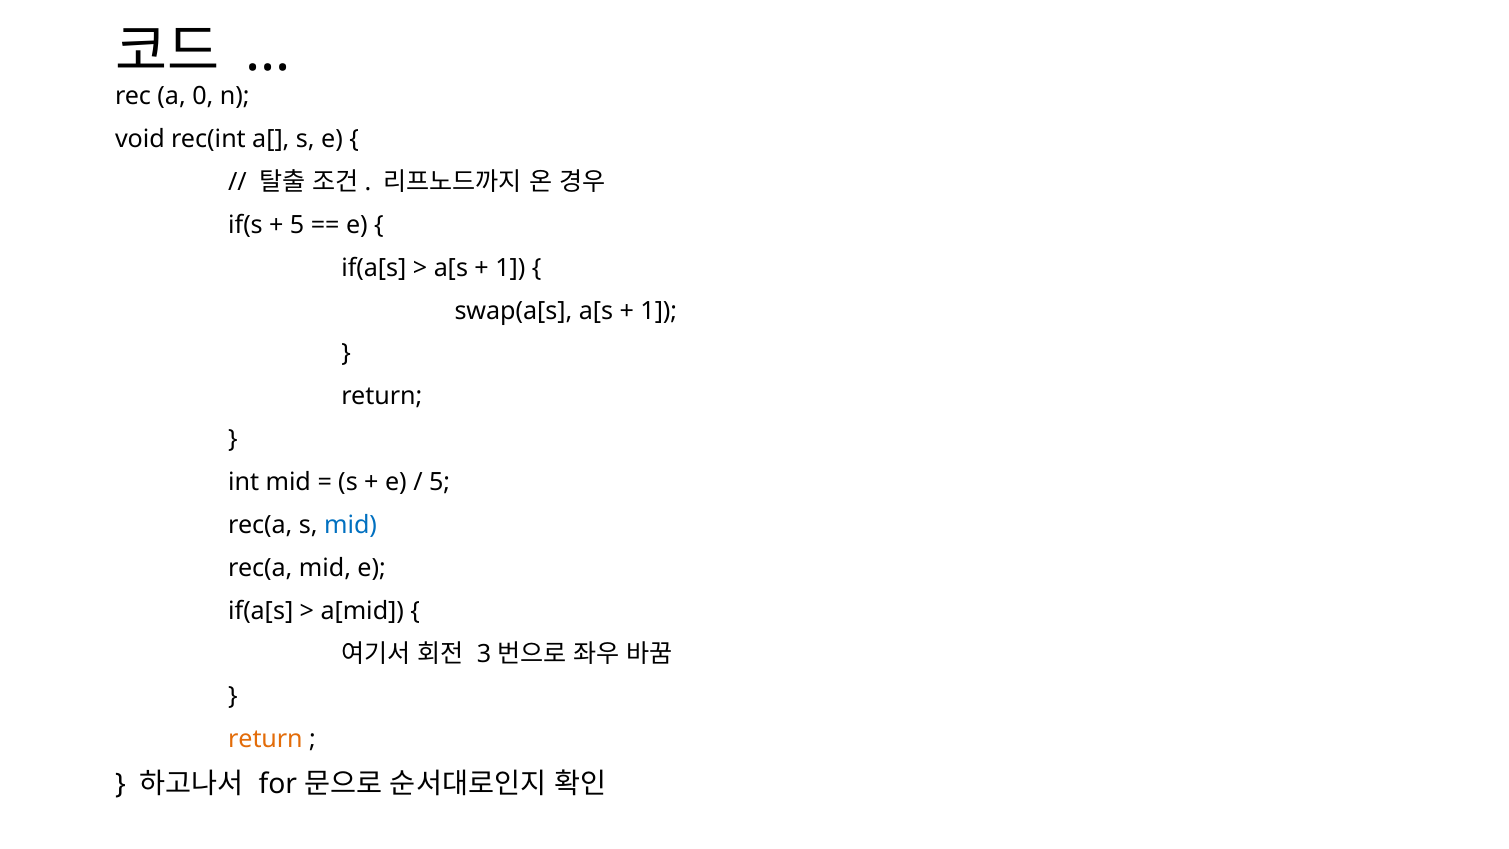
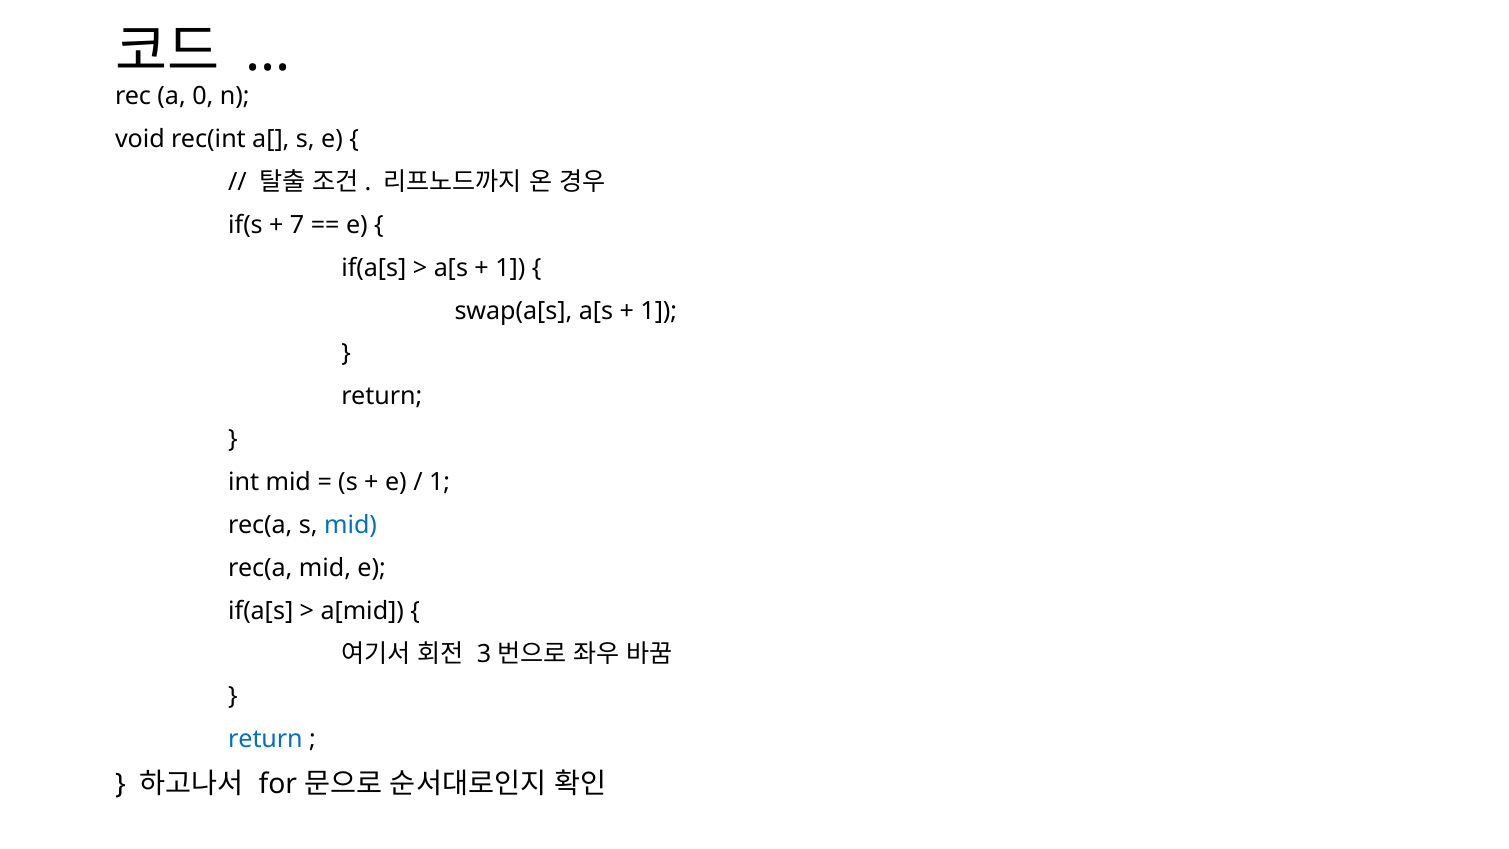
5 at (297, 225): 5 -> 7
5 at (440, 482): 5 -> 1
return at (265, 739) colour: orange -> blue
